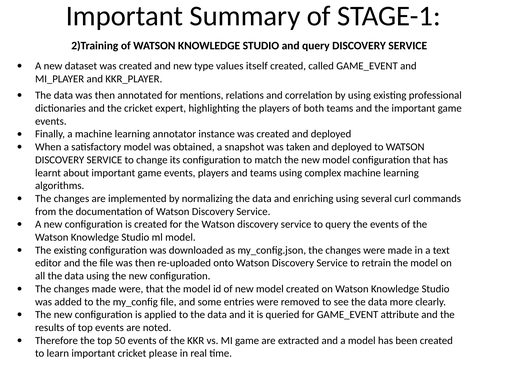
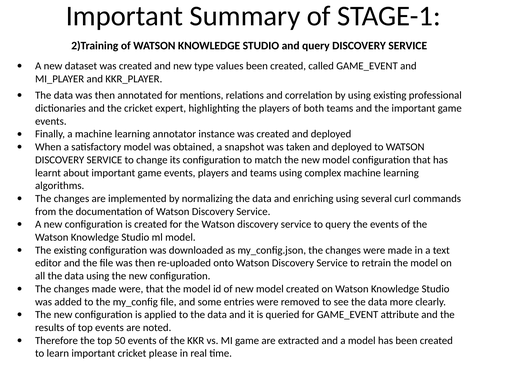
values itself: itself -> been
